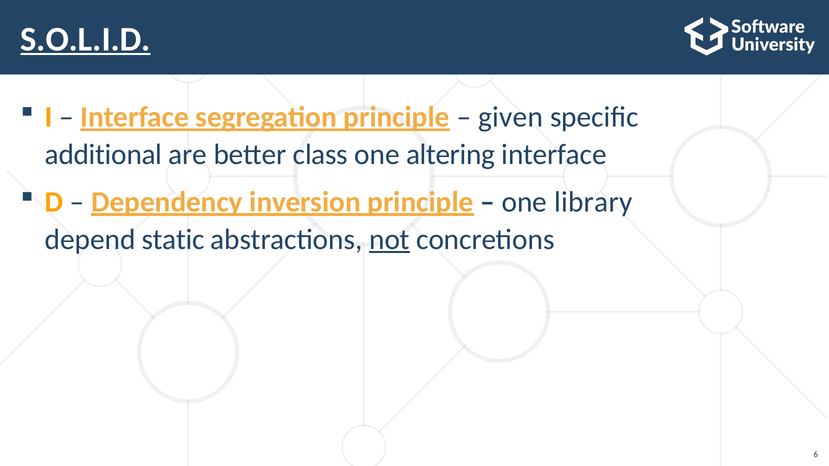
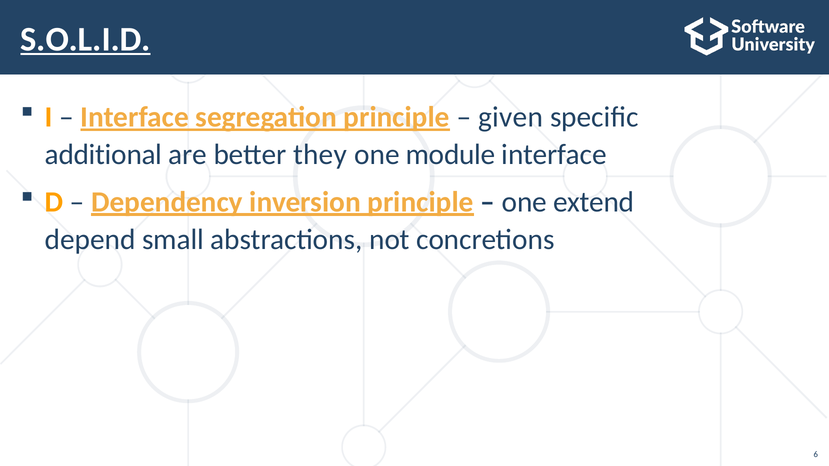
class: class -> they
altering: altering -> module
library: library -> extend
static: static -> small
not underline: present -> none
